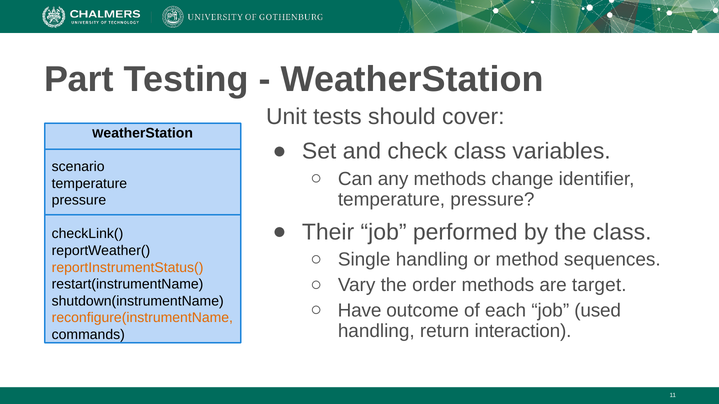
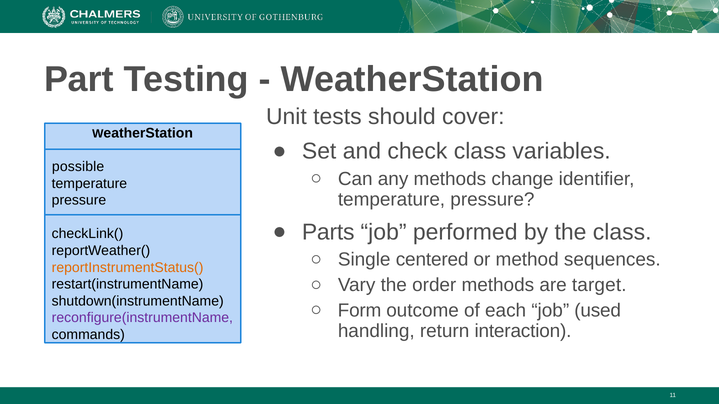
scenario: scenario -> possible
Their: Their -> Parts
Single handling: handling -> centered
Have: Have -> Form
reconfigure(instrumentName colour: orange -> purple
